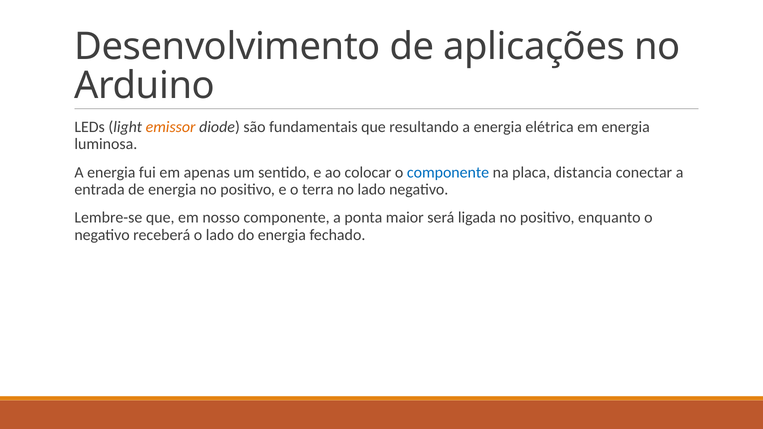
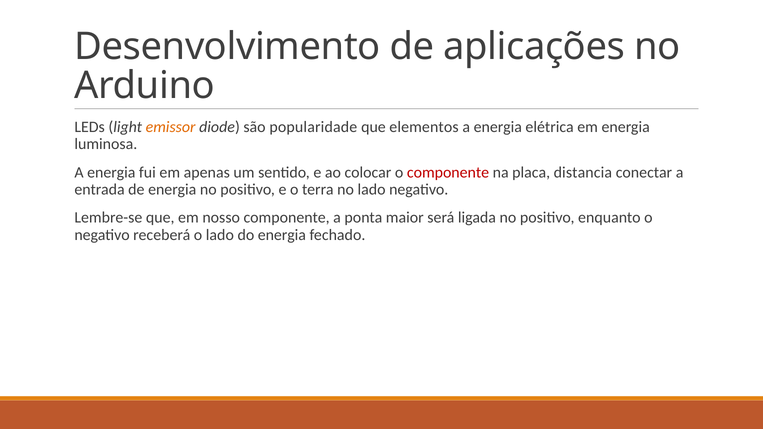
fundamentais: fundamentais -> popularidade
resultando: resultando -> elementos
componente at (448, 172) colour: blue -> red
